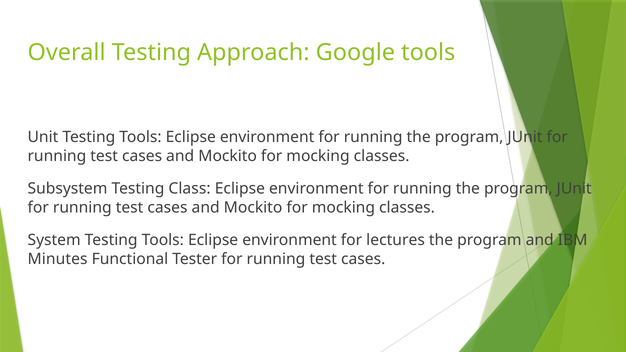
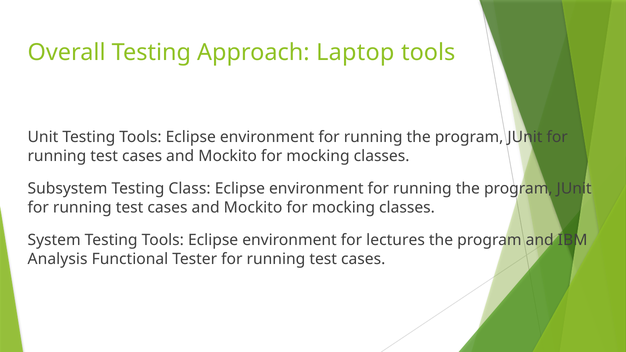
Google: Google -> Laptop
Minutes: Minutes -> Analysis
